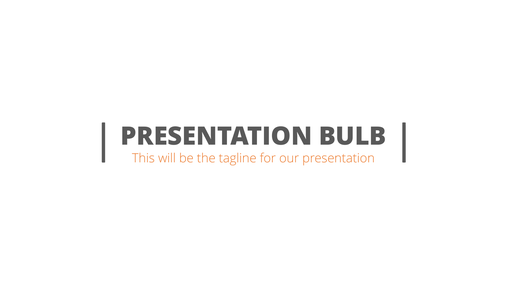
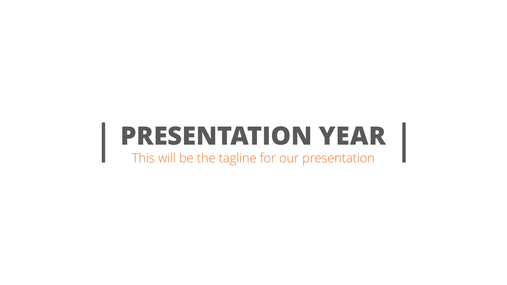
BULB: BULB -> YEAR
